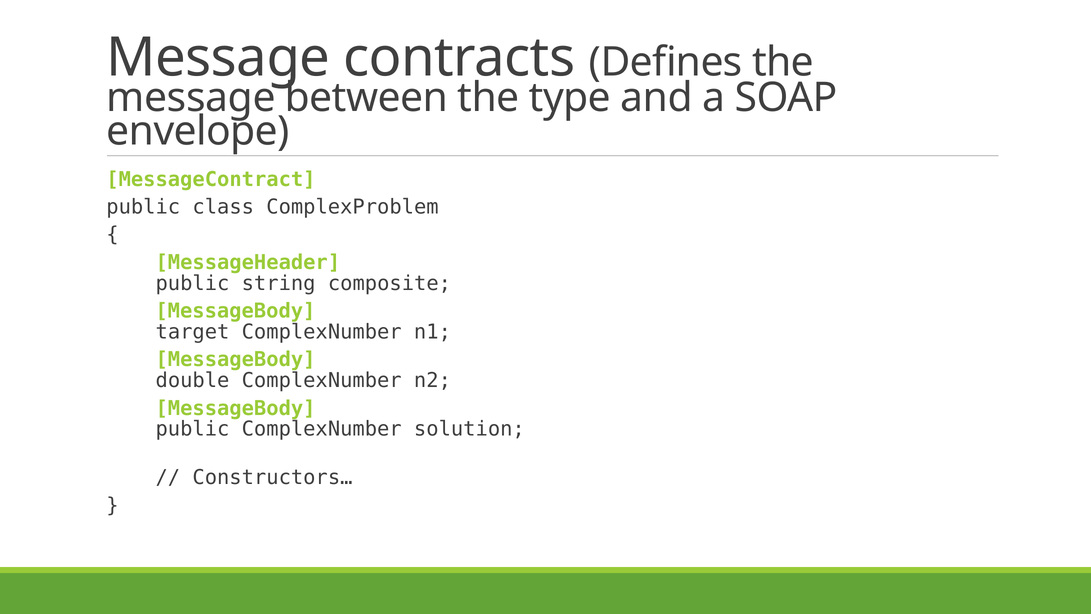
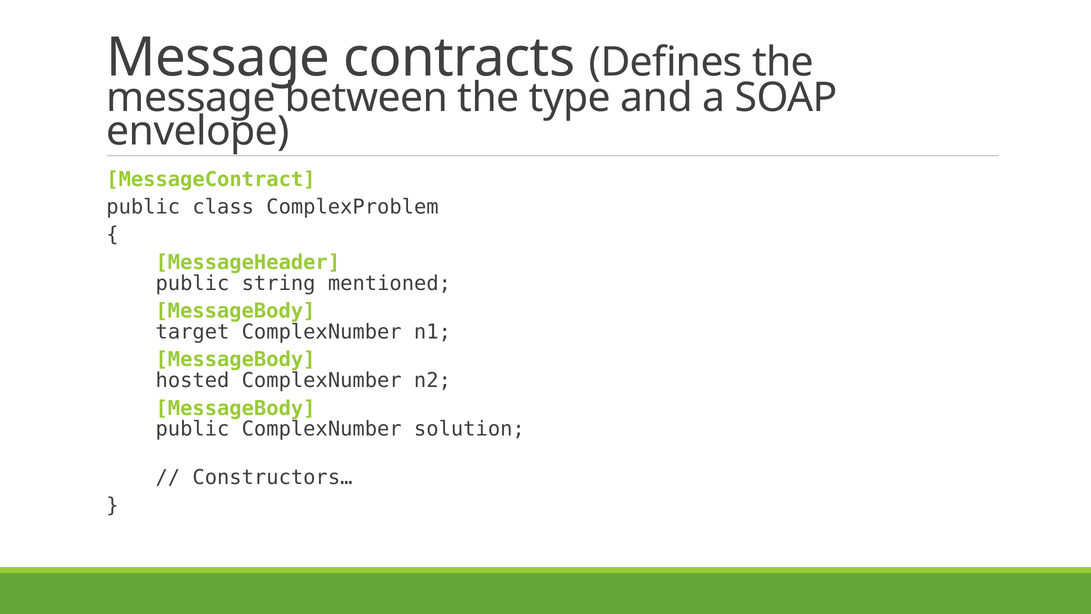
composite: composite -> mentioned
double: double -> hosted
